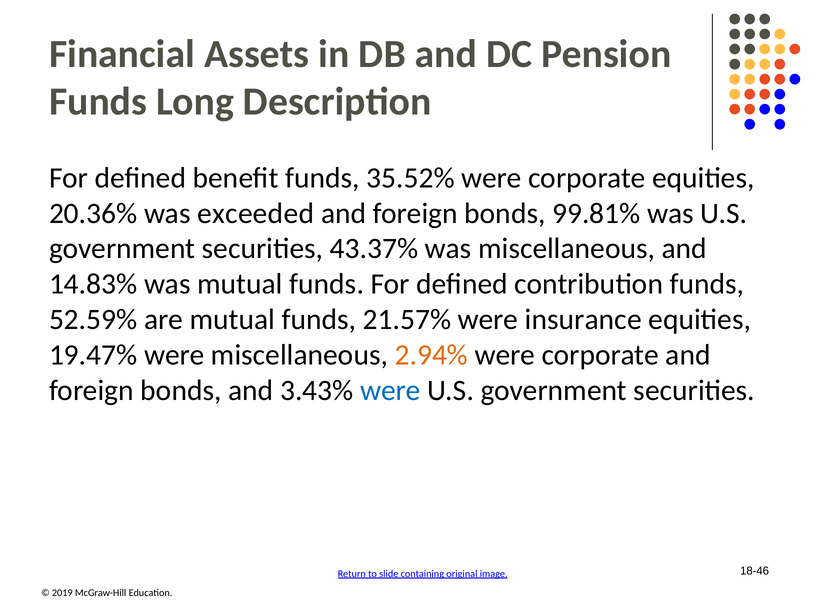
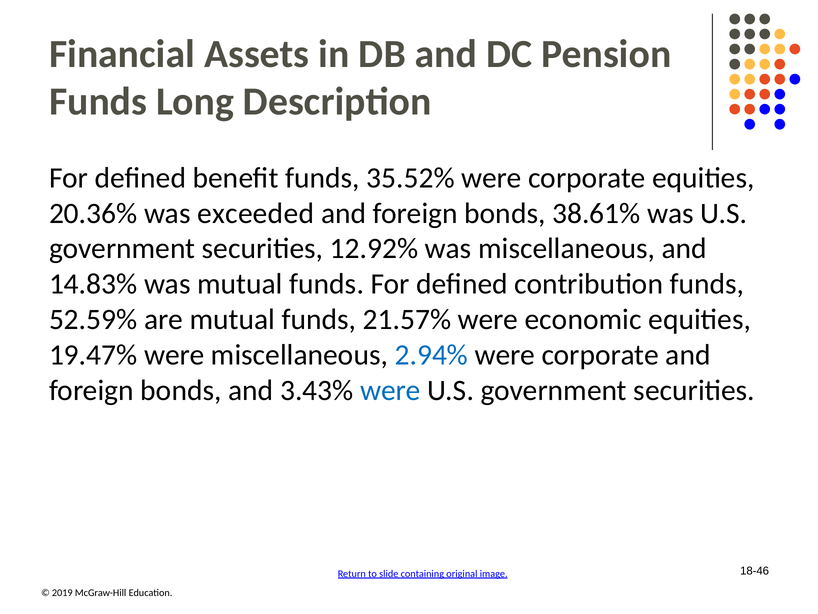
99.81%: 99.81% -> 38.61%
43.37%: 43.37% -> 12.92%
insurance: insurance -> economic
2.94% colour: orange -> blue
